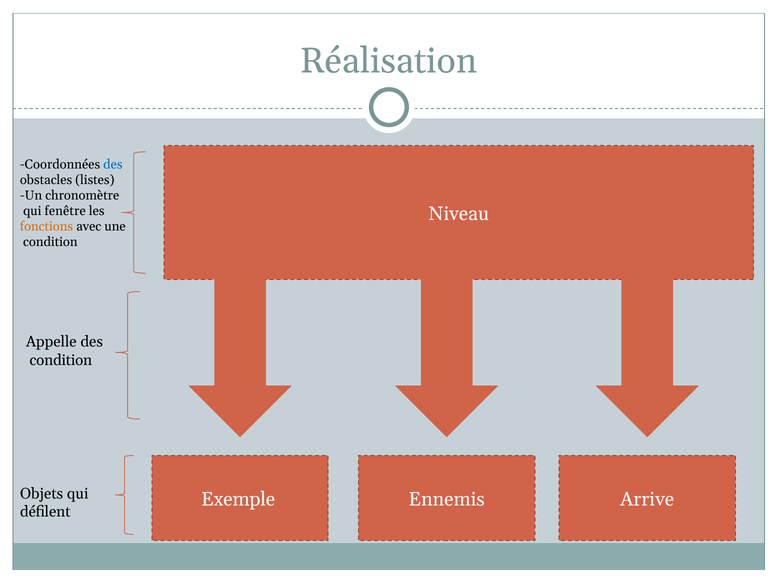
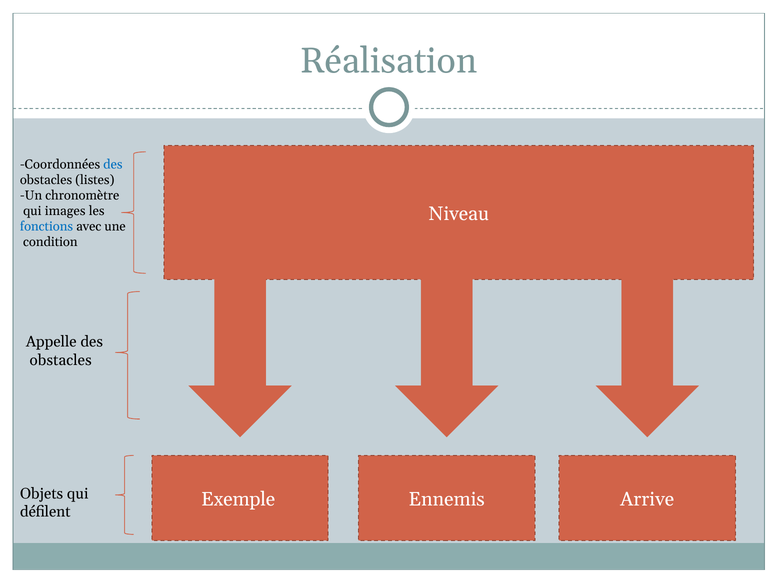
fenêtre: fenêtre -> images
fonctions colour: orange -> blue
condition at (61, 360): condition -> obstacles
